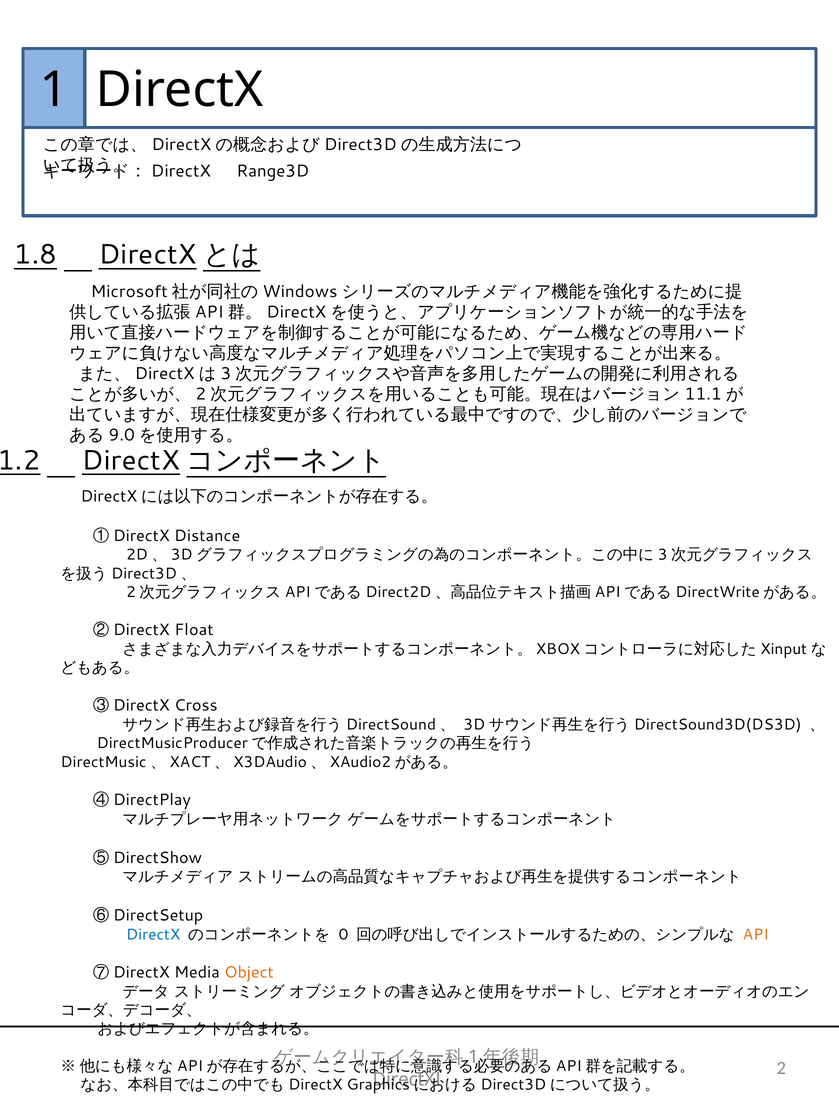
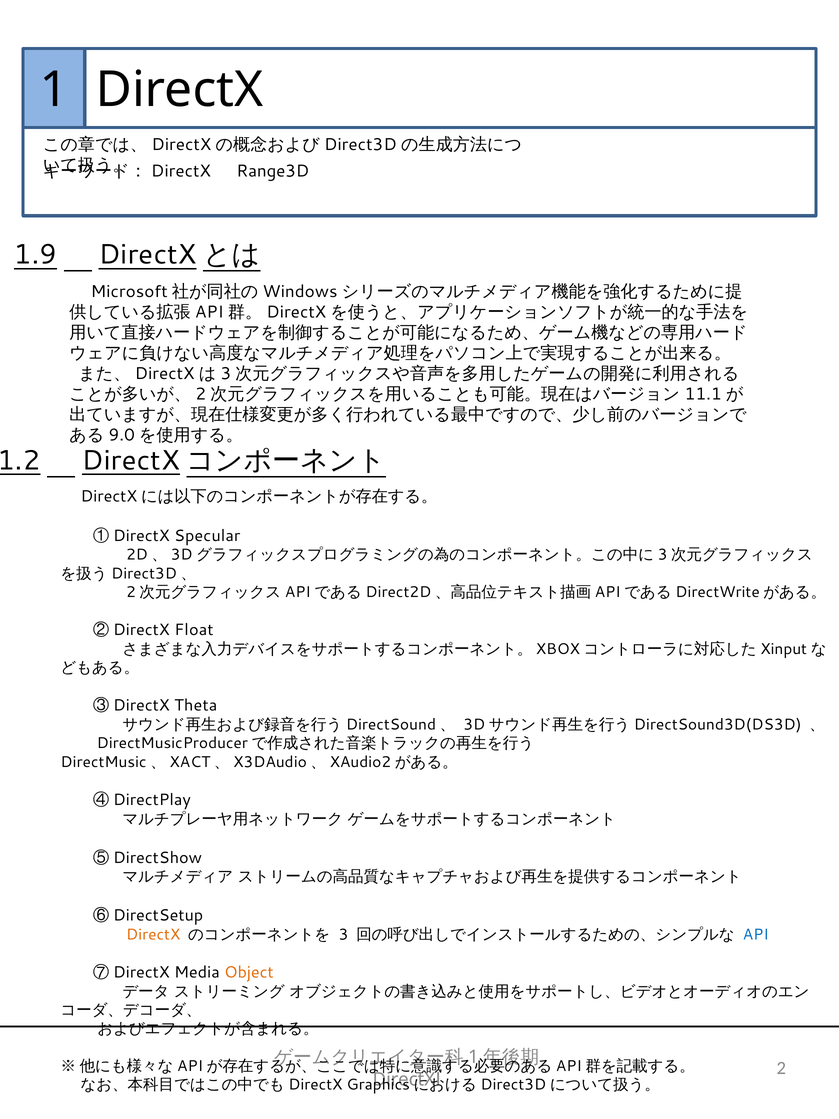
1.8: 1.8 -> 1.9
Distance: Distance -> Specular
Cross: Cross -> Theta
DirectX at (153, 934) colour: blue -> orange
0: 0 -> 3
API colour: orange -> blue
